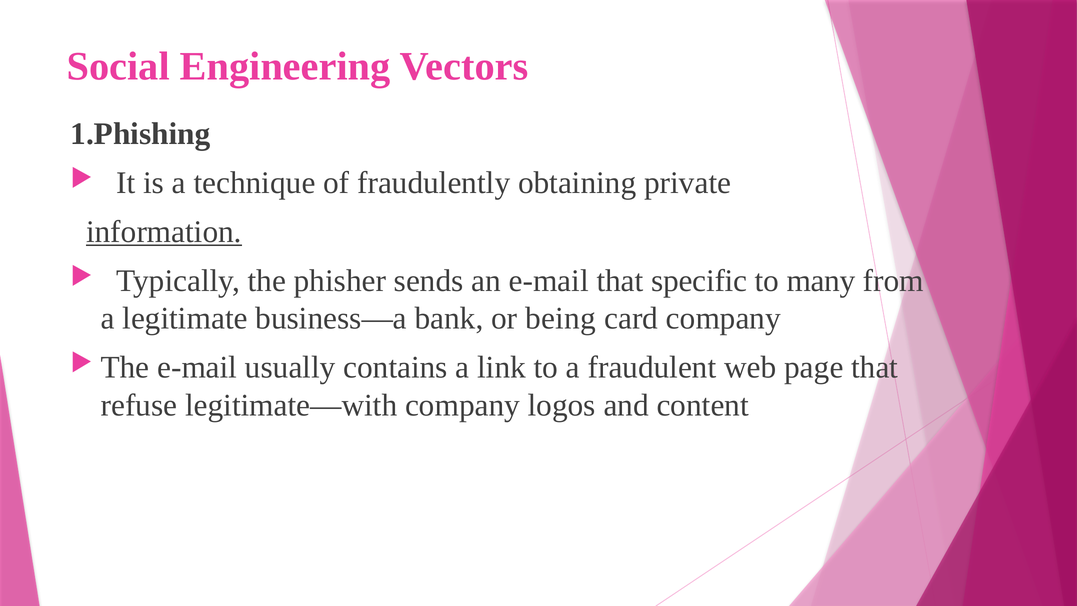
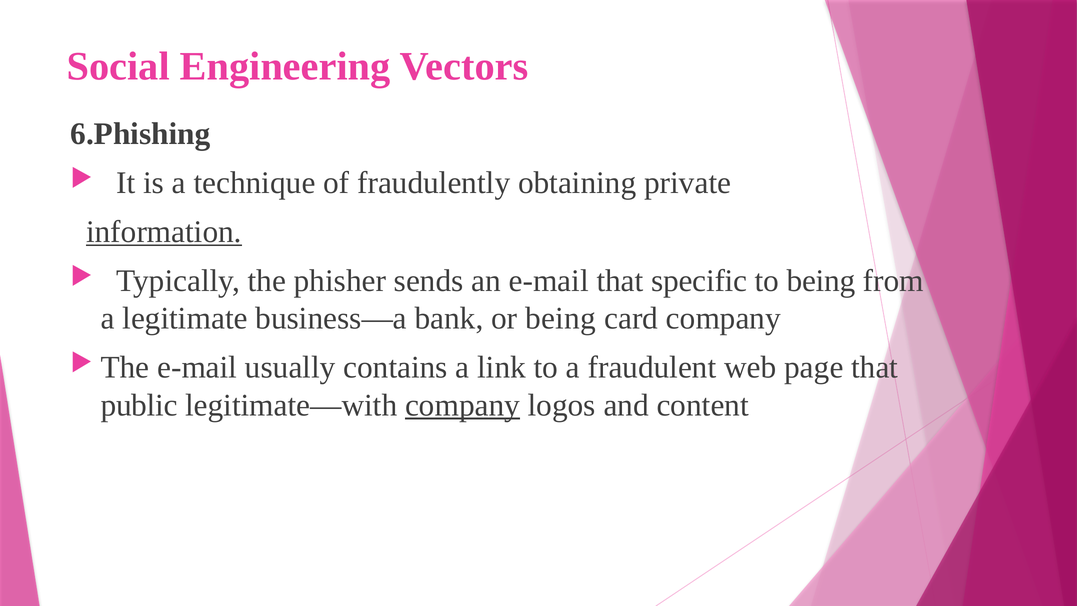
1.Phishing: 1.Phishing -> 6.Phishing
to many: many -> being
refuse: refuse -> public
company at (463, 405) underline: none -> present
